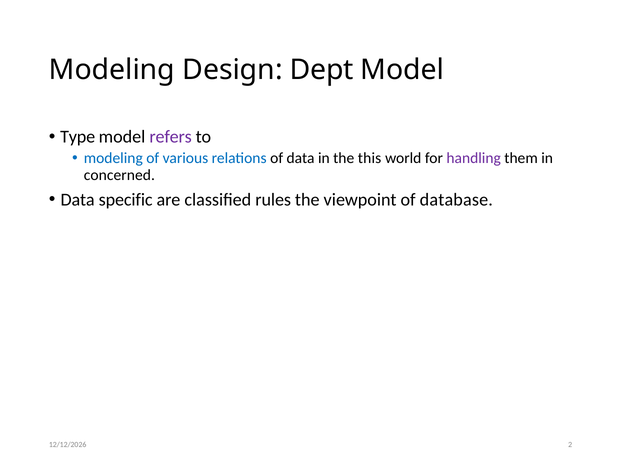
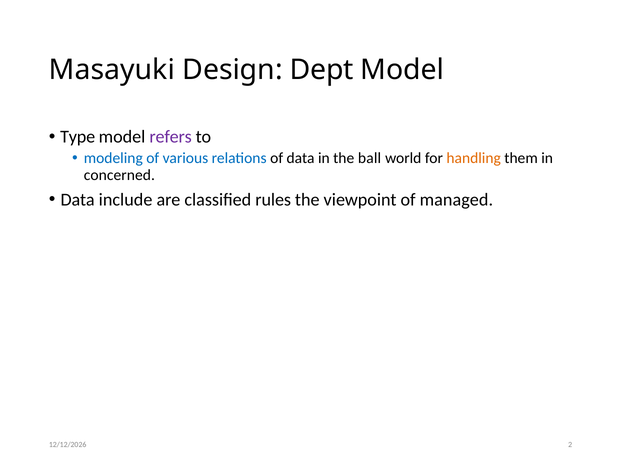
Modeling at (112, 70): Modeling -> Masayuki
this: this -> ball
handling colour: purple -> orange
specific: specific -> include
database: database -> managed
